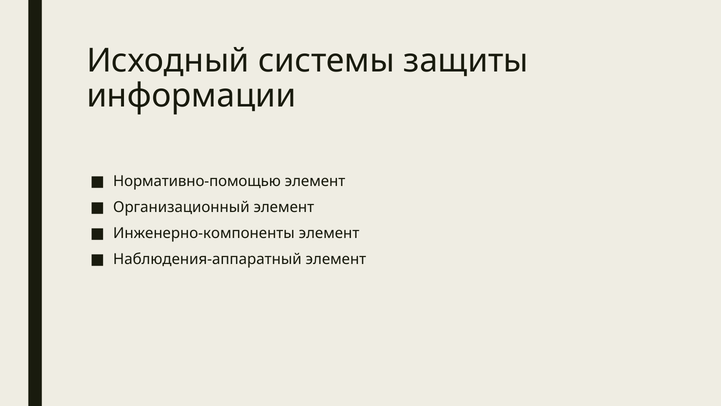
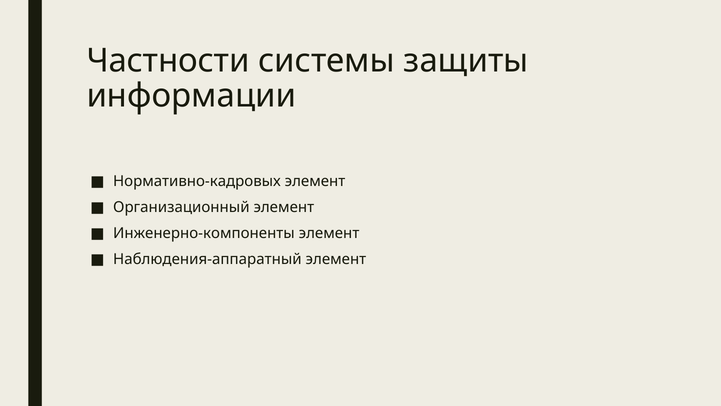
Исходный: Исходный -> Частности
Нормативно-помощью: Нормативно-помощью -> Нормативно-кадровых
